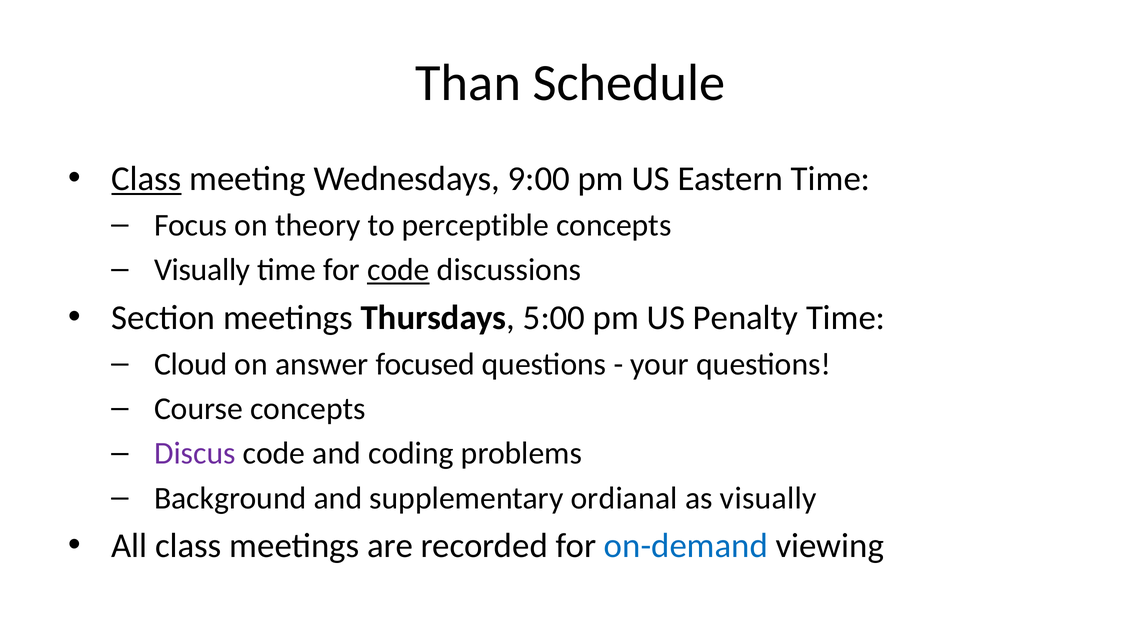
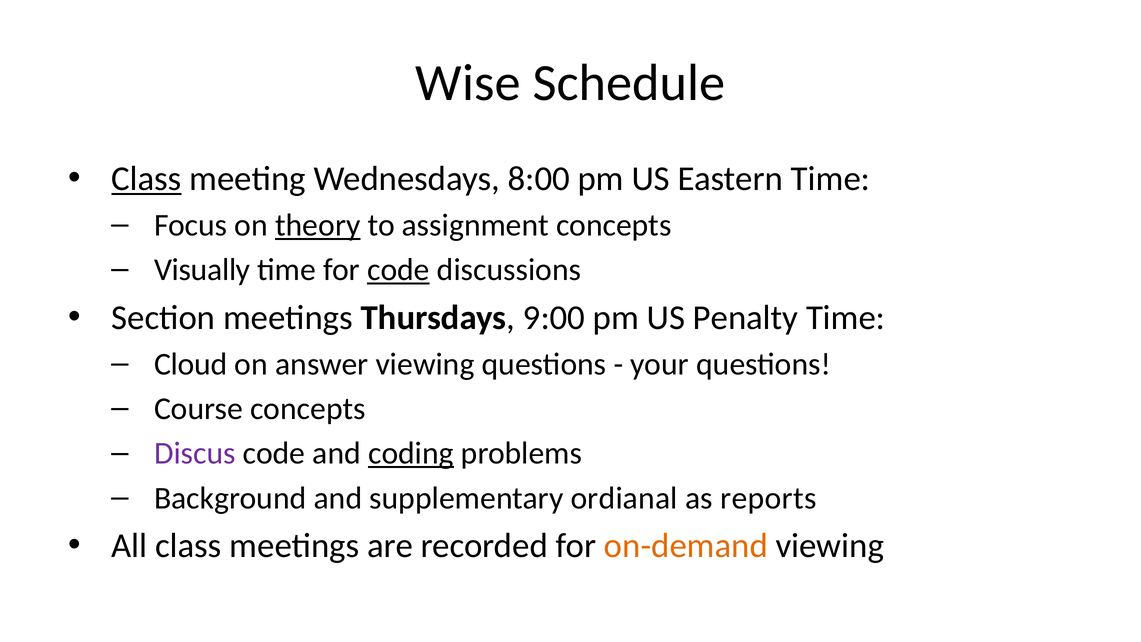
Than: Than -> Wise
9:00: 9:00 -> 8:00
theory underline: none -> present
perceptible: perceptible -> assignment
5:00: 5:00 -> 9:00
answer focused: focused -> viewing
coding underline: none -> present
as visually: visually -> reports
on-demand colour: blue -> orange
